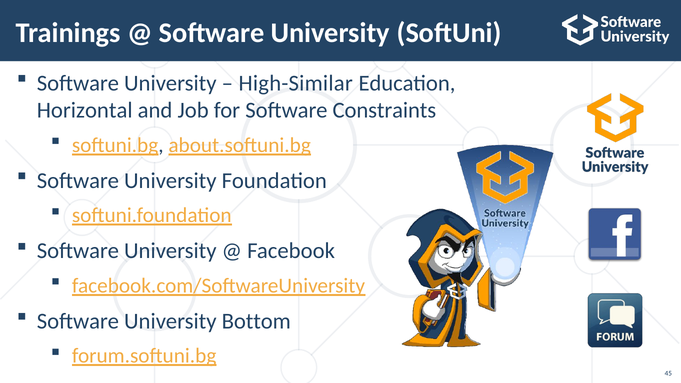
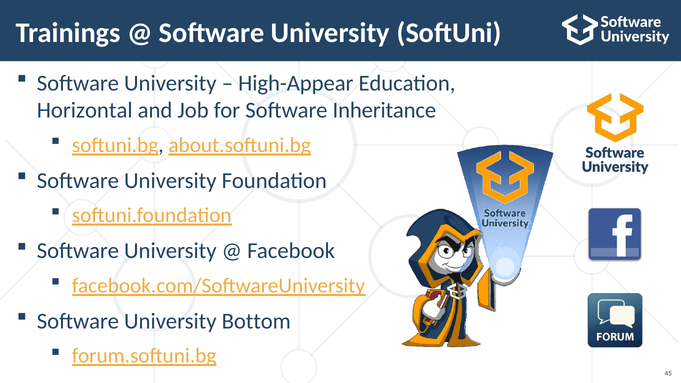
High-Similar: High-Similar -> High-Appear
Constraints: Constraints -> Inheritance
